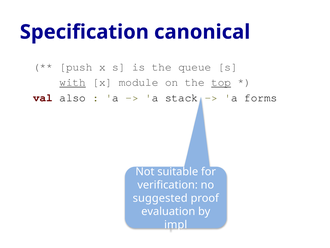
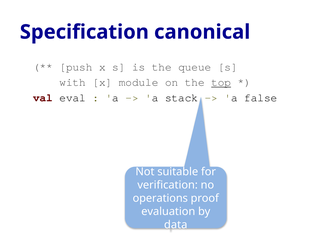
with underline: present -> none
also: also -> eval
forms: forms -> false
suggested: suggested -> operations
impl: impl -> data
